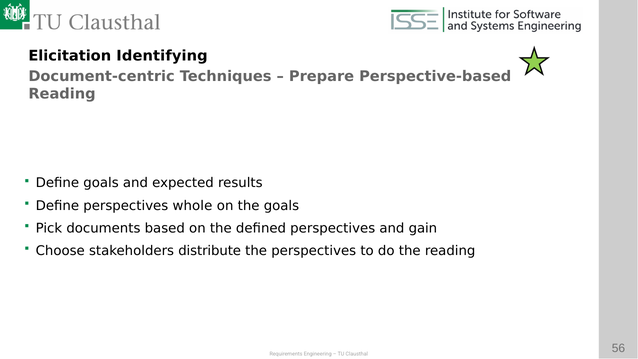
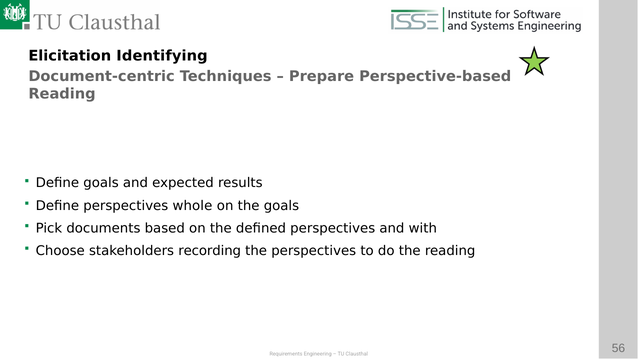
gain: gain -> with
distribute: distribute -> recording
